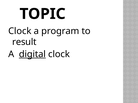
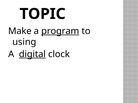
Clock at (20, 31): Clock -> Make
program underline: none -> present
result: result -> using
